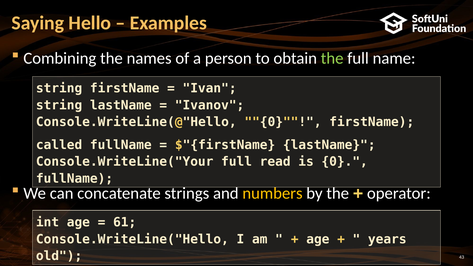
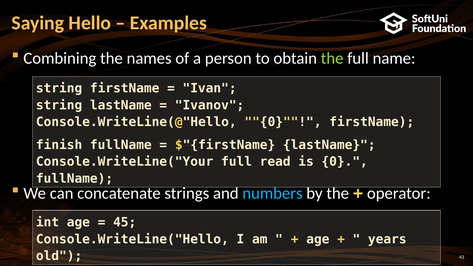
called: called -> finish
numbers colour: yellow -> light blue
61: 61 -> 45
